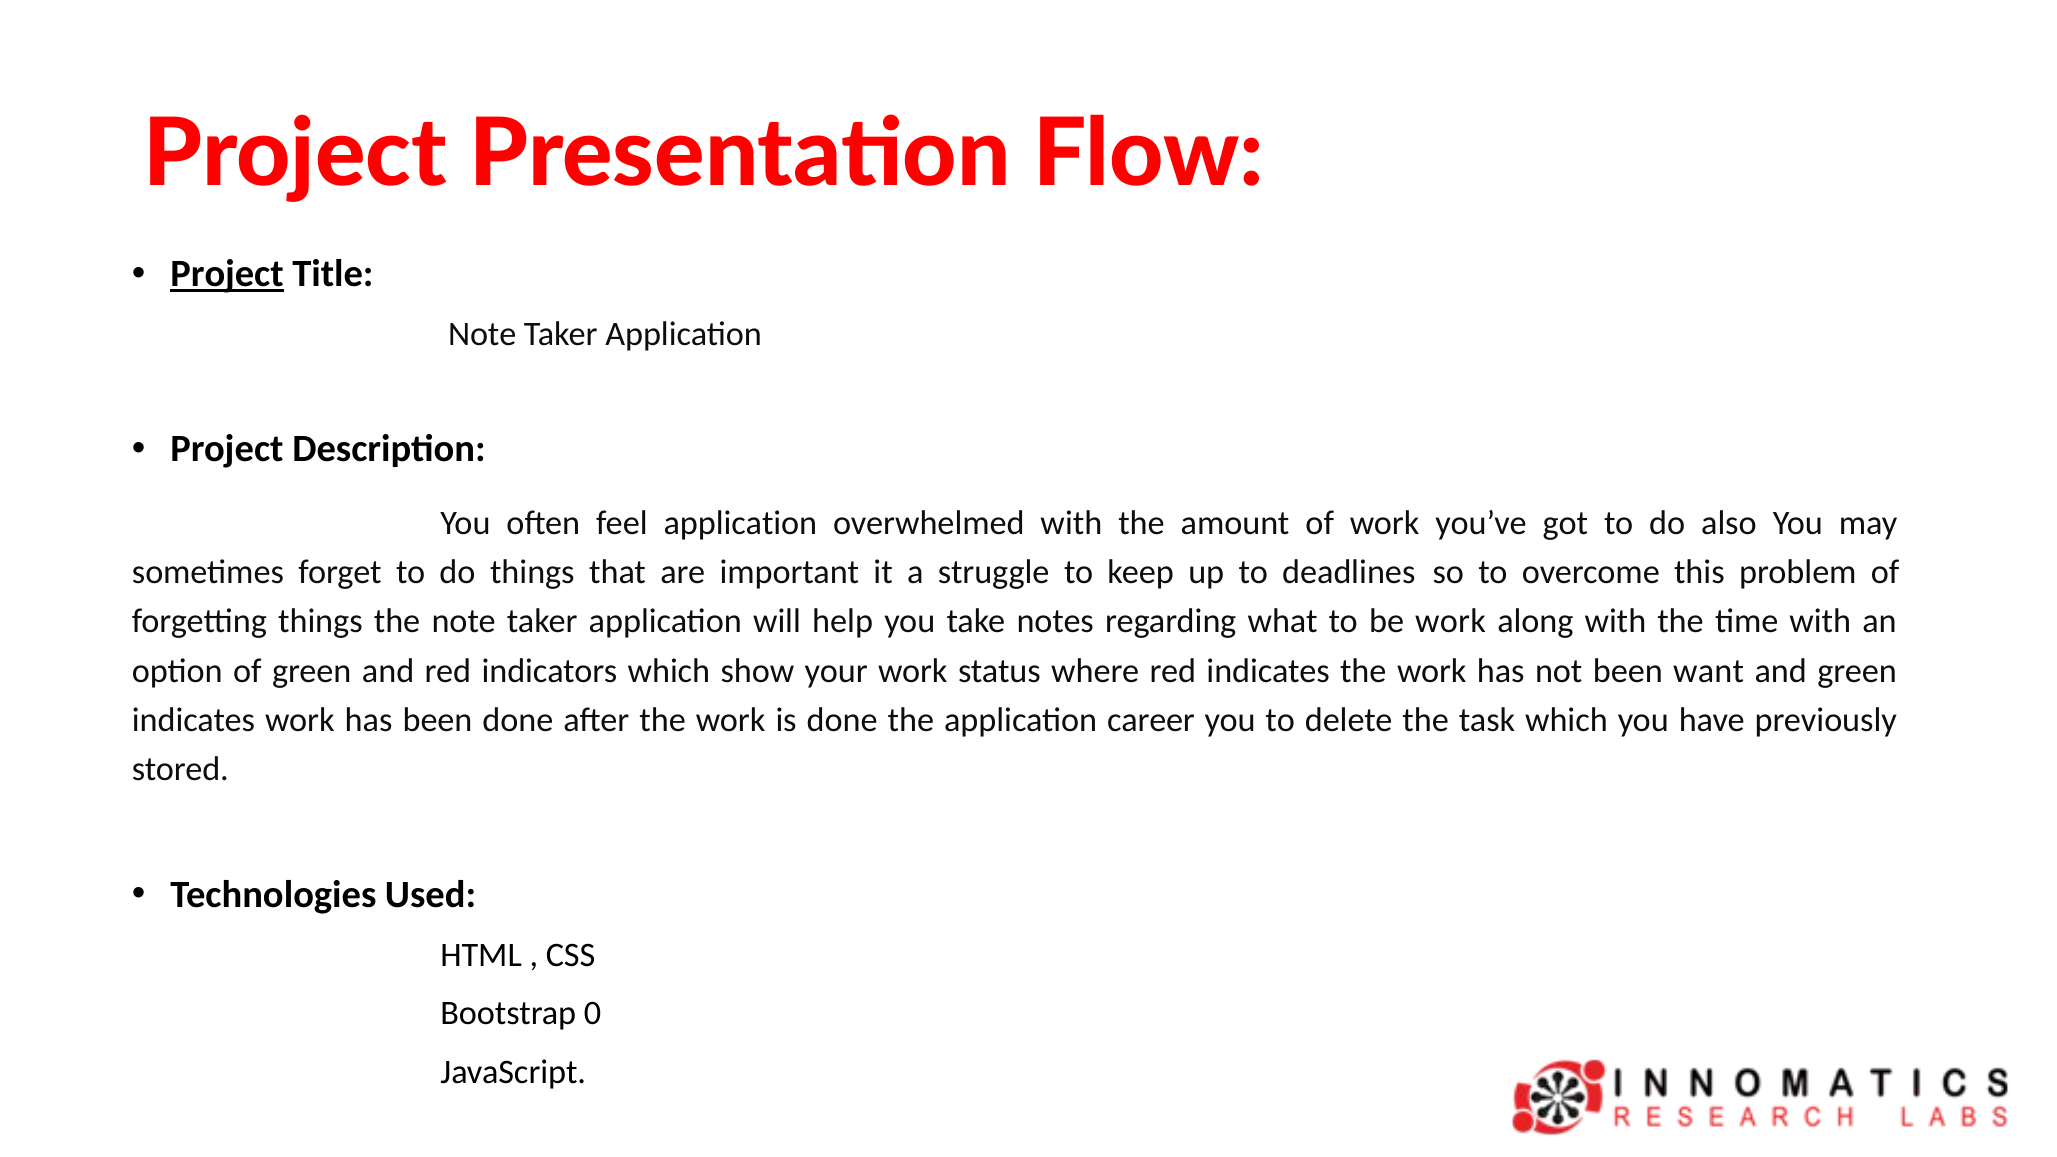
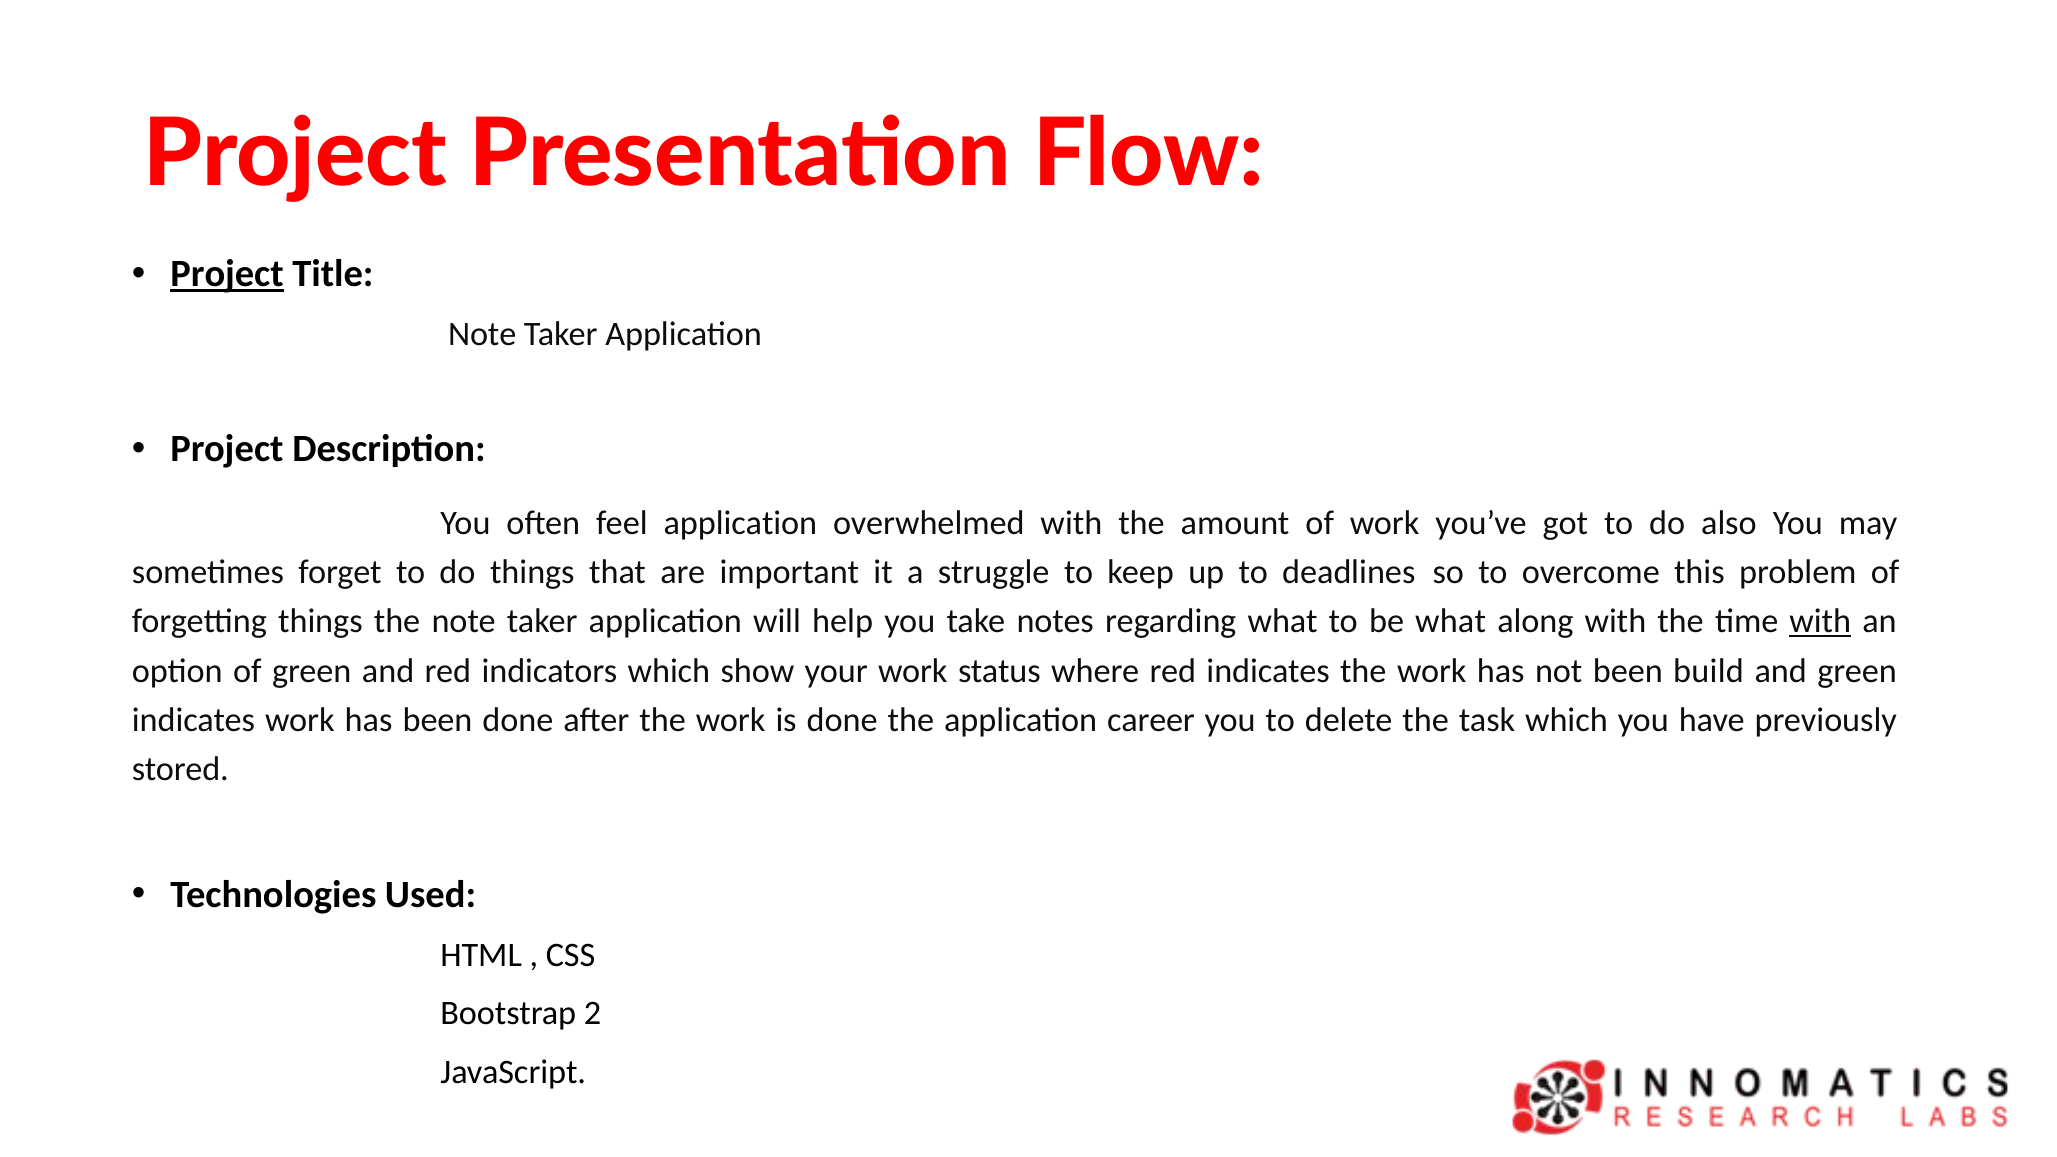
be work: work -> what
with at (1820, 622) underline: none -> present
want: want -> build
0: 0 -> 2
